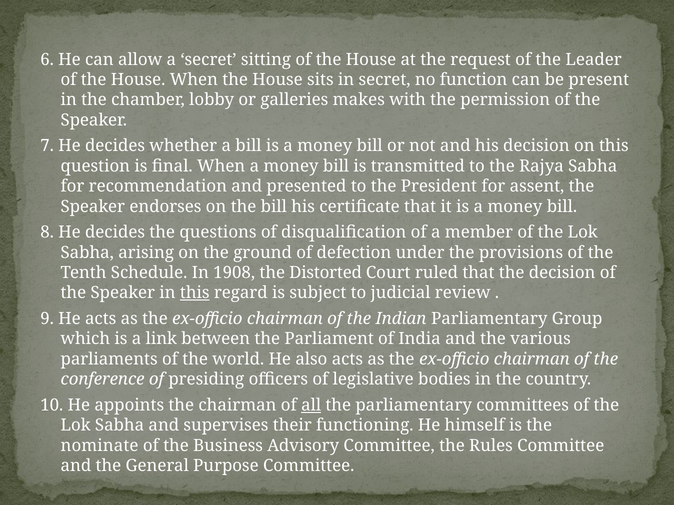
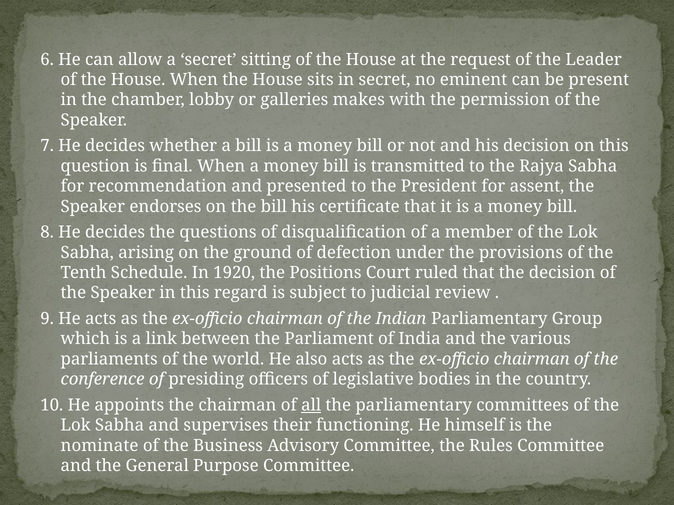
function: function -> eminent
1908: 1908 -> 1920
Distorted: Distorted -> Positions
this at (195, 293) underline: present -> none
